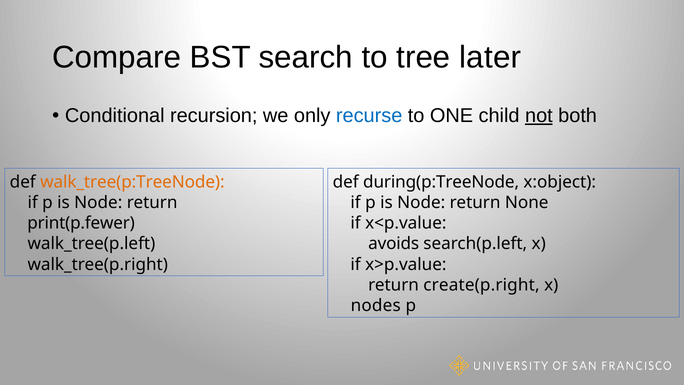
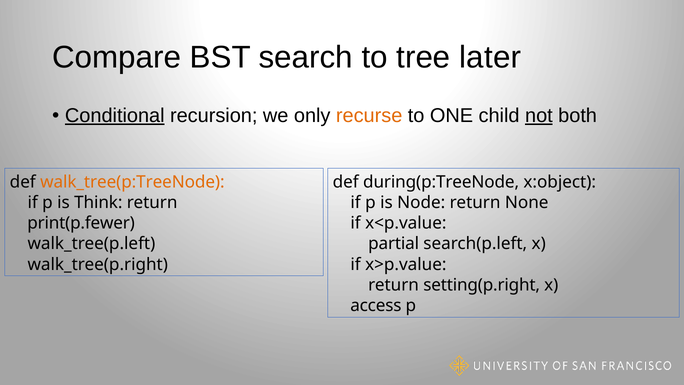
Conditional underline: none -> present
recurse colour: blue -> orange
Node at (98, 203): Node -> Think
avoids: avoids -> partial
create(p.right: create(p.right -> setting(p.right
nodes: nodes -> access
